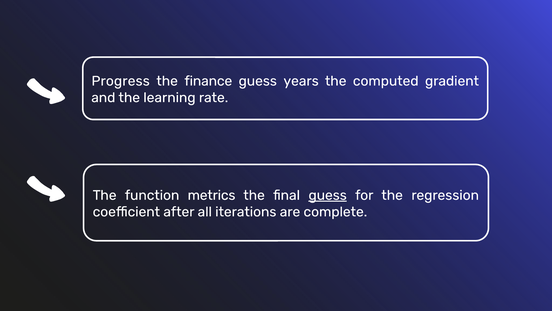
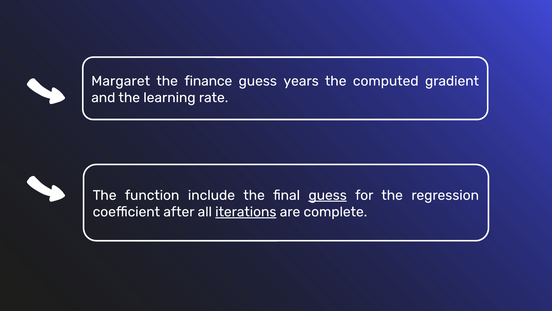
Progress: Progress -> Margaret
metrics: metrics -> include
iterations underline: none -> present
